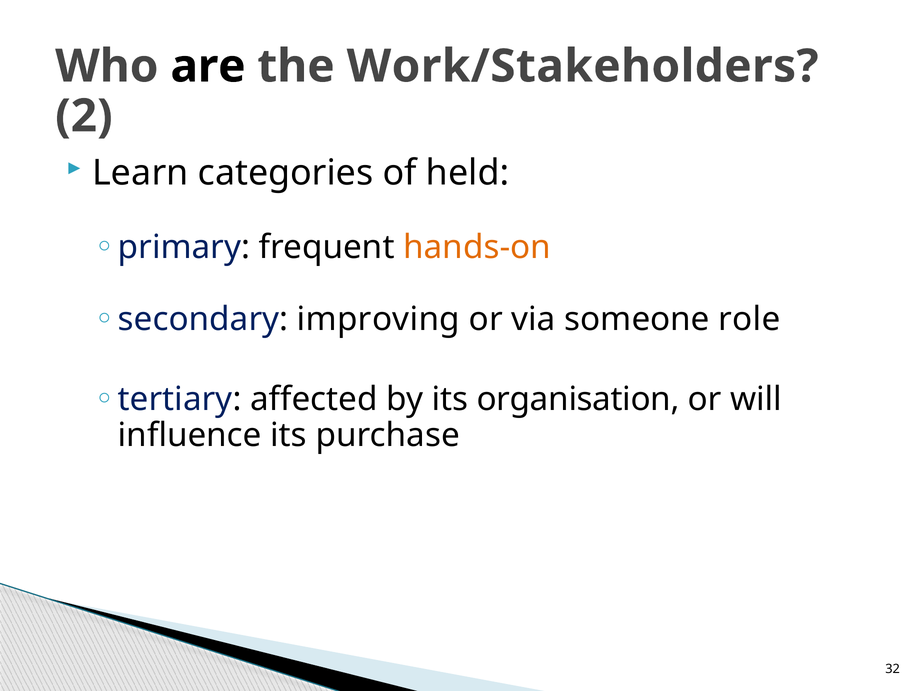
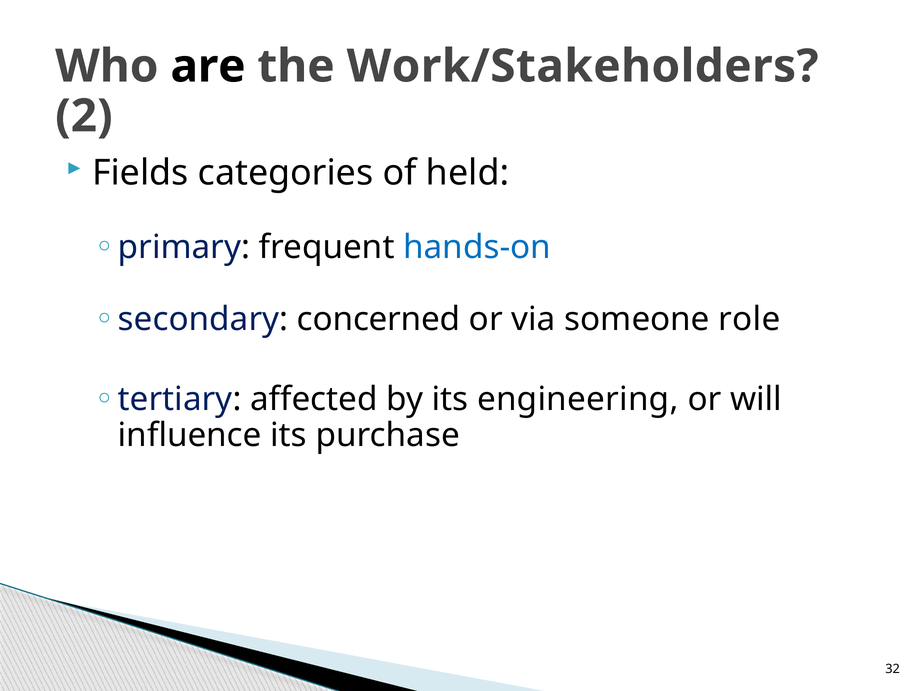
Learn: Learn -> Fields
hands-on colour: orange -> blue
improving: improving -> concerned
organisation: organisation -> engineering
